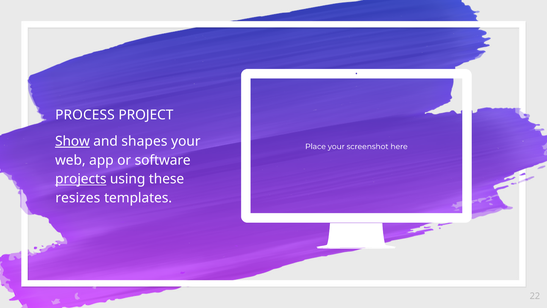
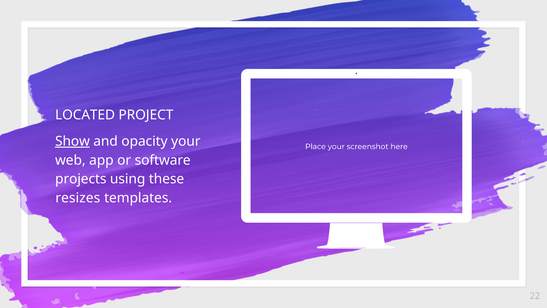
PROCESS: PROCESS -> LOCATED
shapes: shapes -> opacity
projects underline: present -> none
